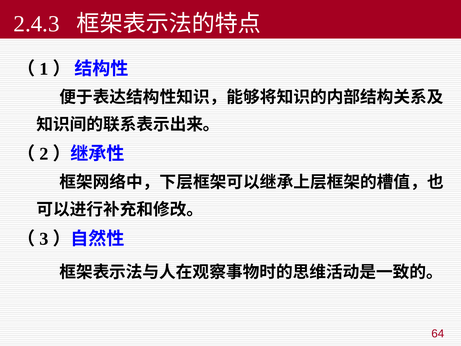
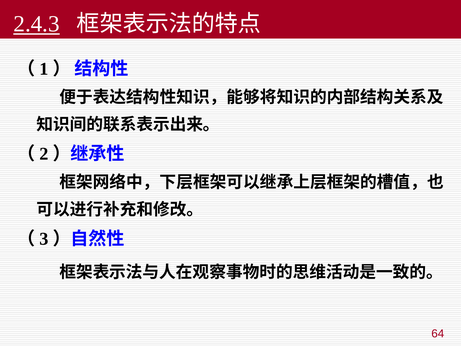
2.4.3 underline: none -> present
